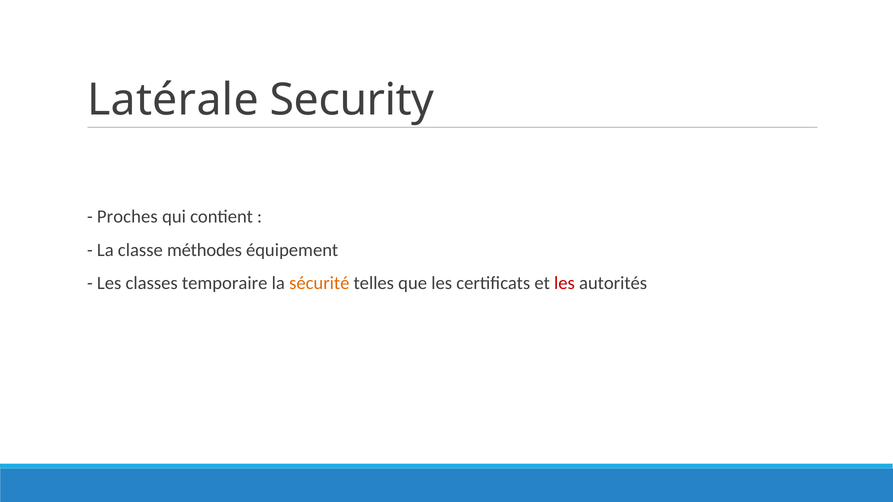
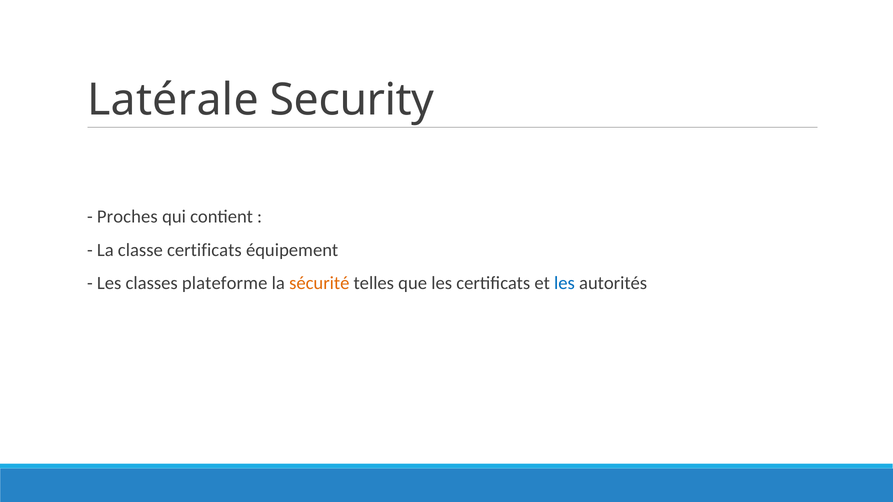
classe méthodes: méthodes -> certificats
temporaire: temporaire -> plateforme
les at (564, 283) colour: red -> blue
